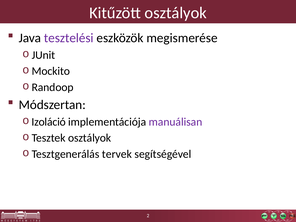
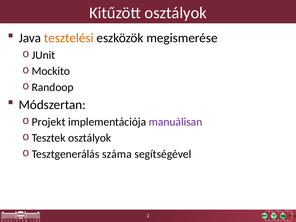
tesztelési colour: purple -> orange
Izoláció: Izoláció -> Projekt
tervek: tervek -> száma
